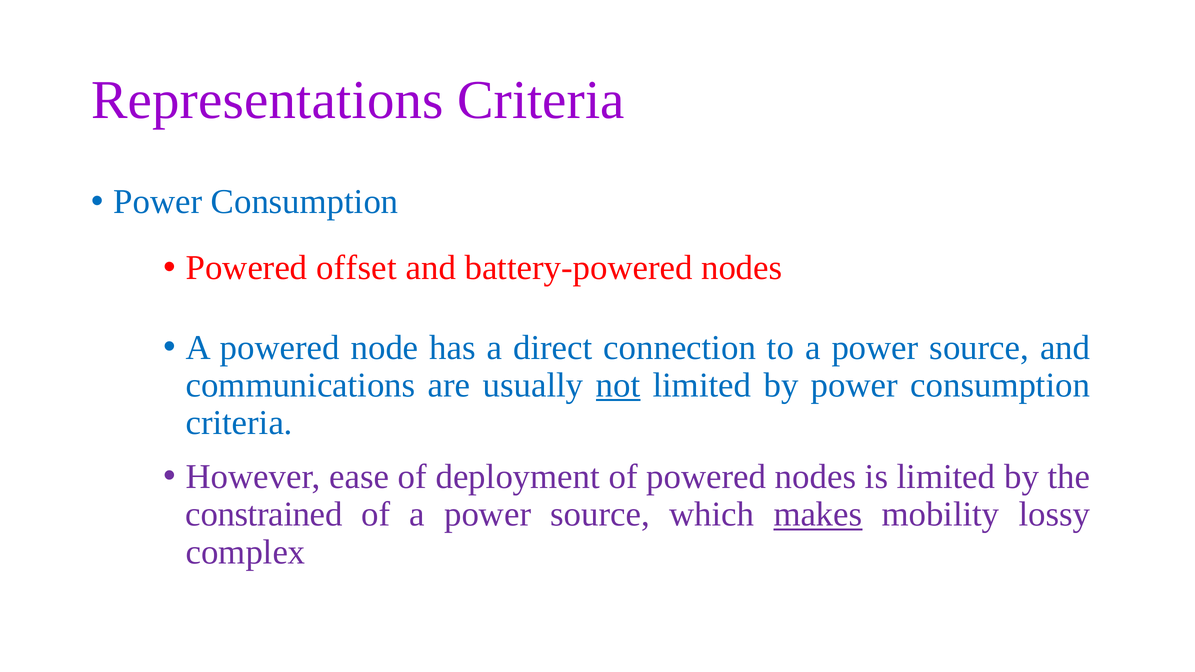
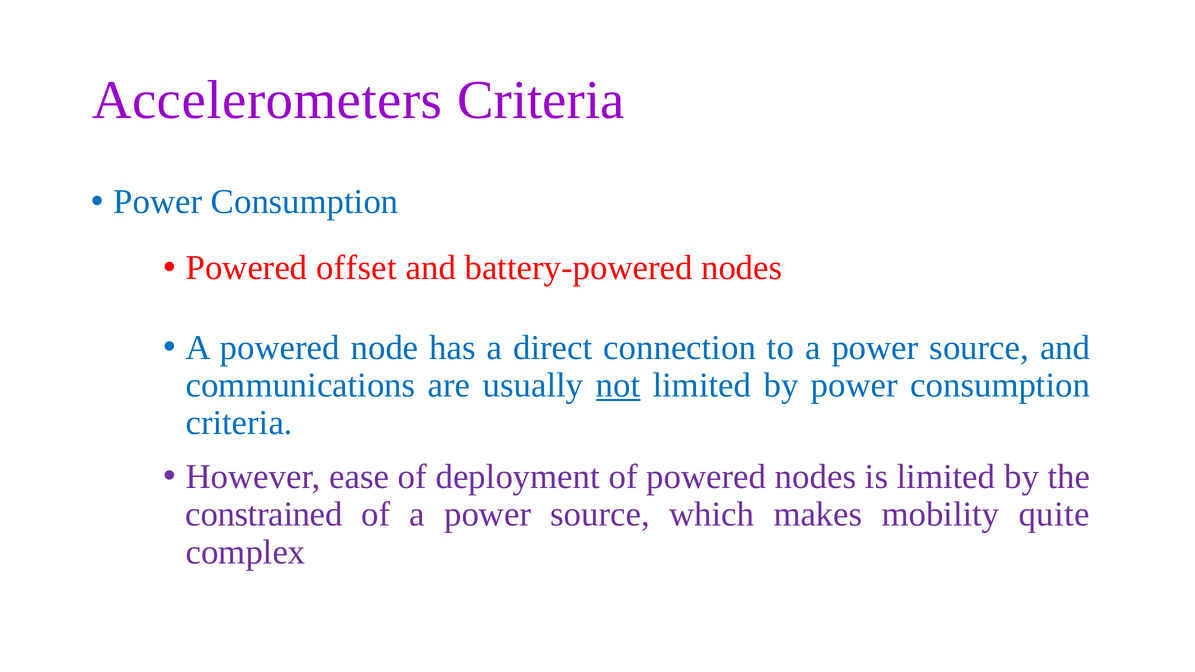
Representations: Representations -> Accelerometers
makes underline: present -> none
lossy: lossy -> quite
